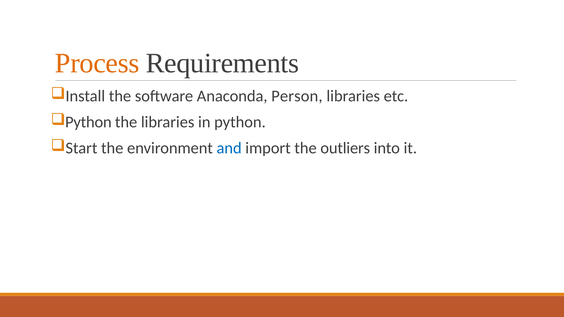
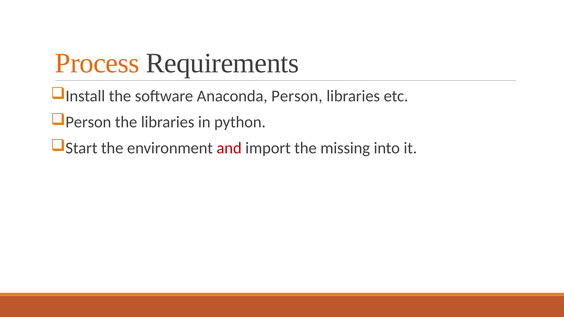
Python at (88, 122): Python -> Person
and colour: blue -> red
outliers: outliers -> missing
